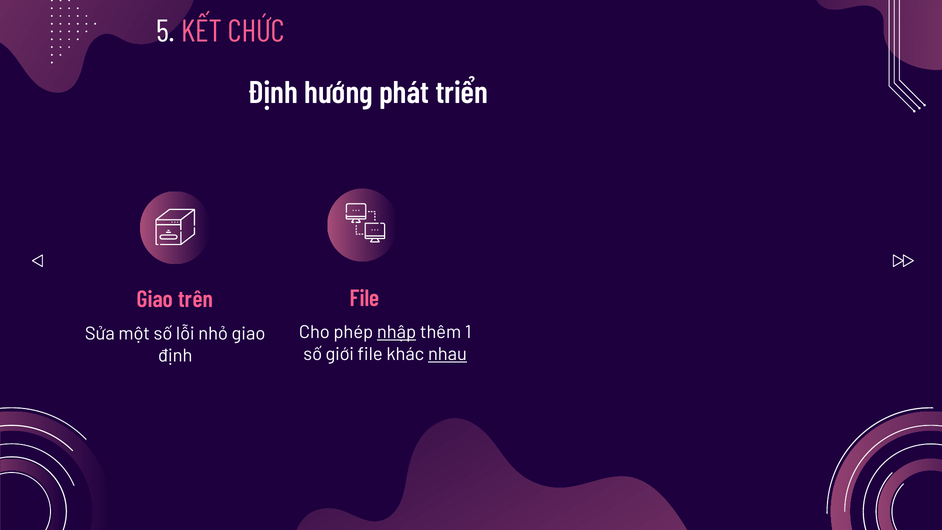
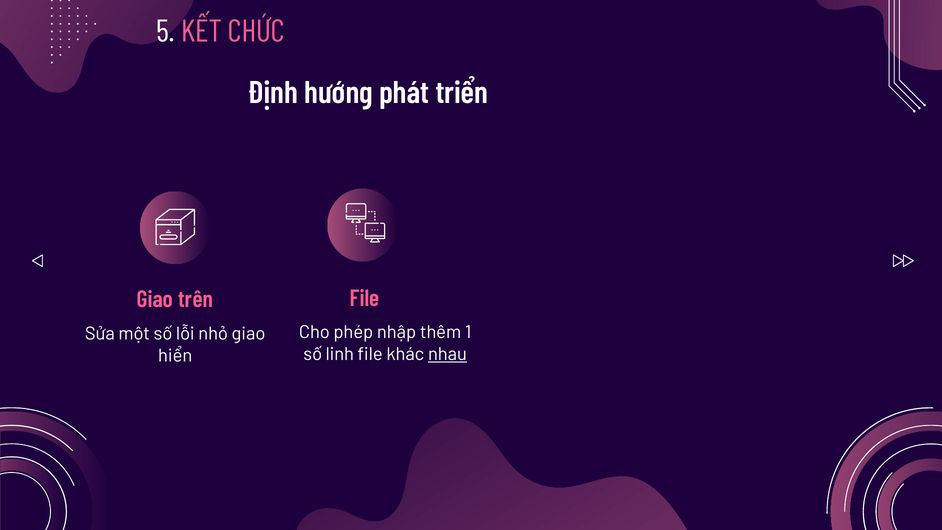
nhập underline: present -> none
giới: giới -> linh
định at (175, 356): định -> hiển
